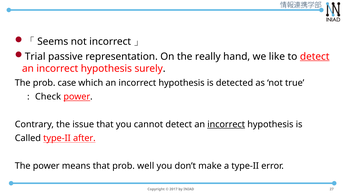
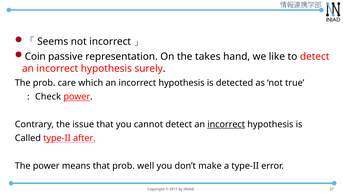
Trial: Trial -> Coin
really: really -> takes
detect at (315, 56) underline: present -> none
case: case -> care
